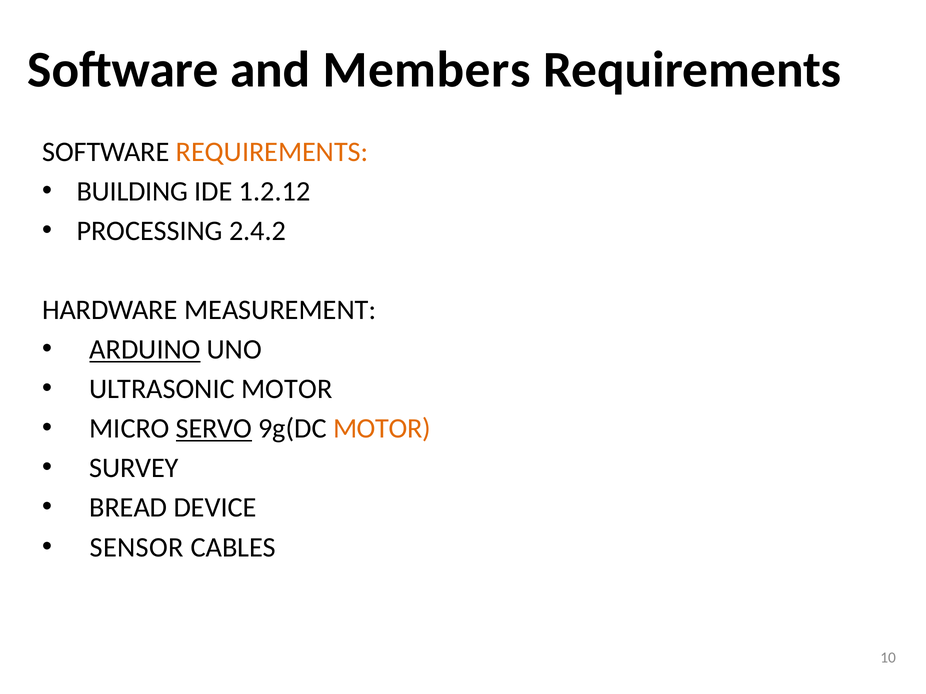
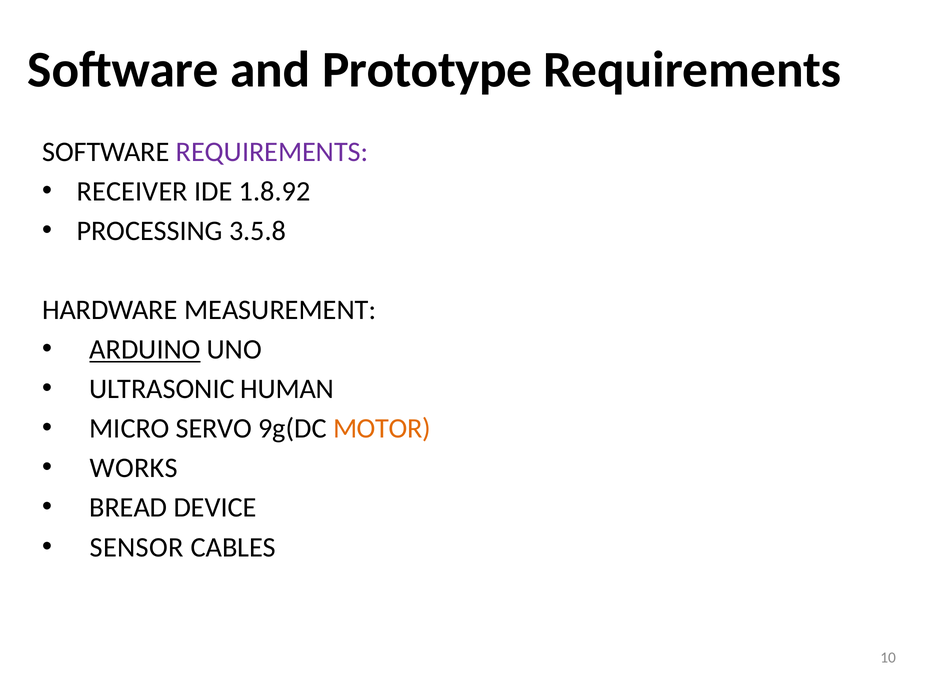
Members: Members -> Prototype
REQUIREMENTS at (272, 152) colour: orange -> purple
BUILDING: BUILDING -> RECEIVER
1.2.12: 1.2.12 -> 1.8.92
2.4.2: 2.4.2 -> 3.5.8
ULTRASONIC MOTOR: MOTOR -> HUMAN
SERVO underline: present -> none
SURVEY: SURVEY -> WORKS
